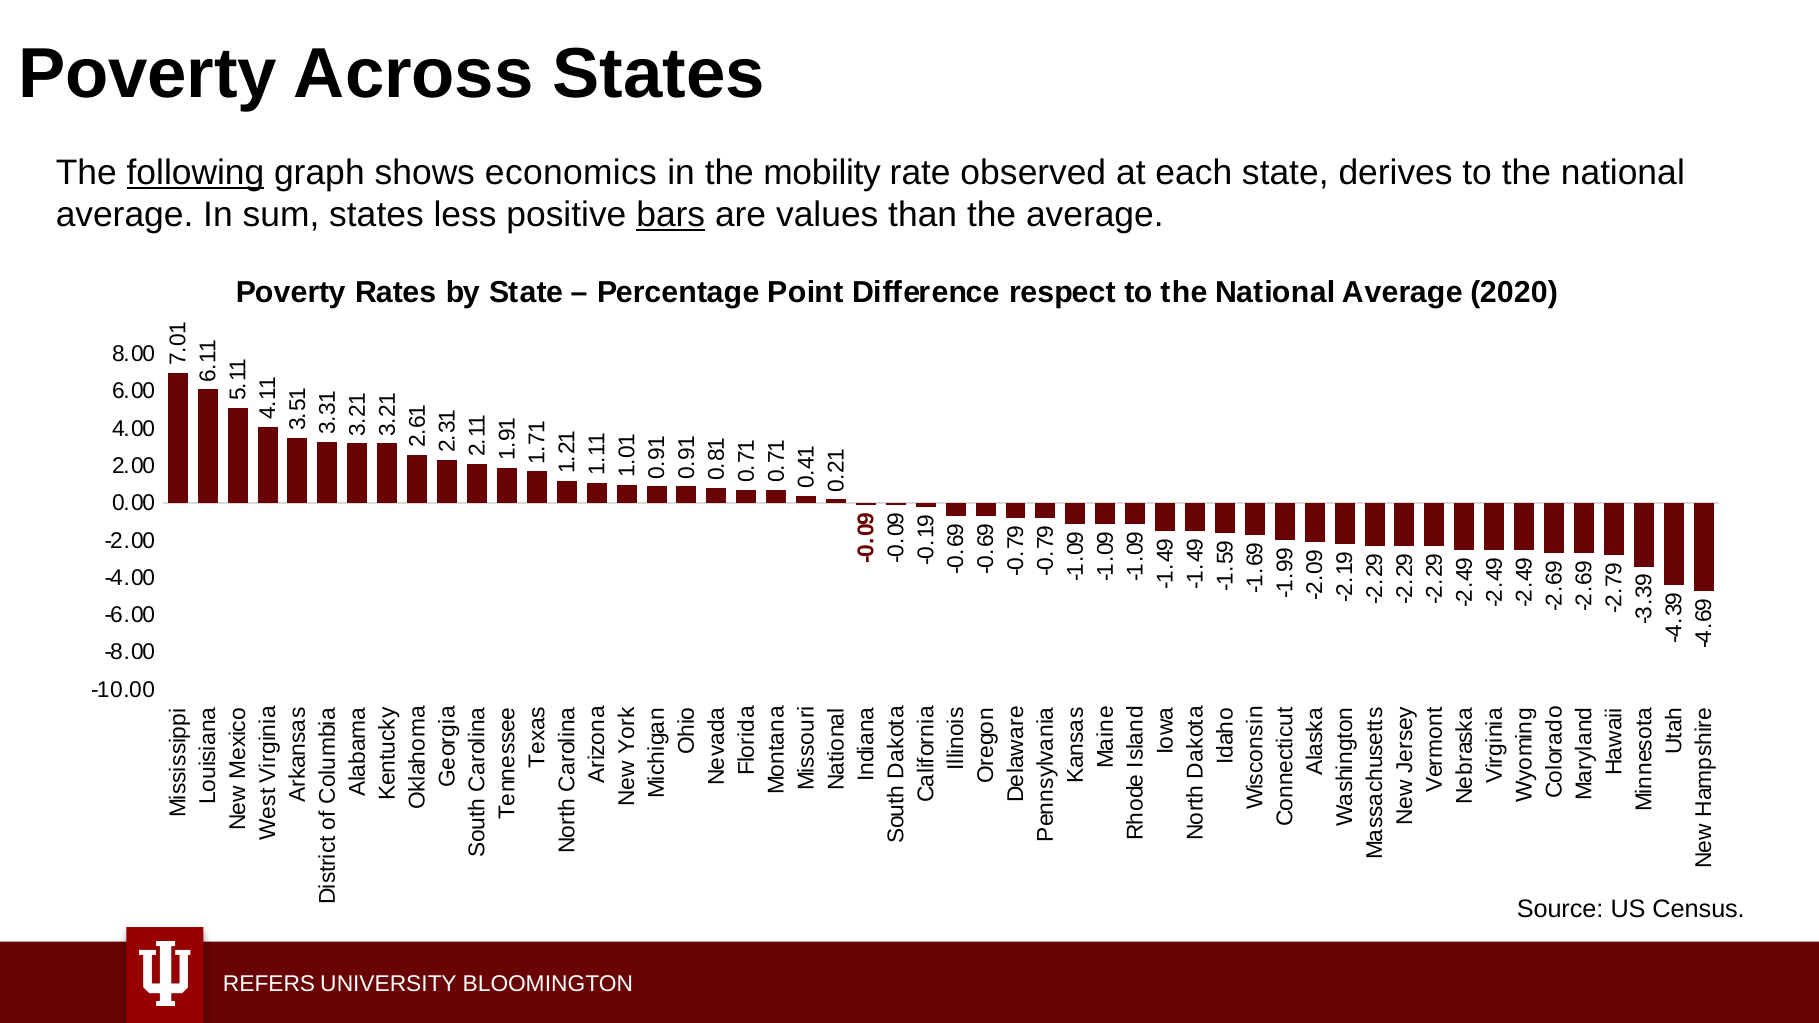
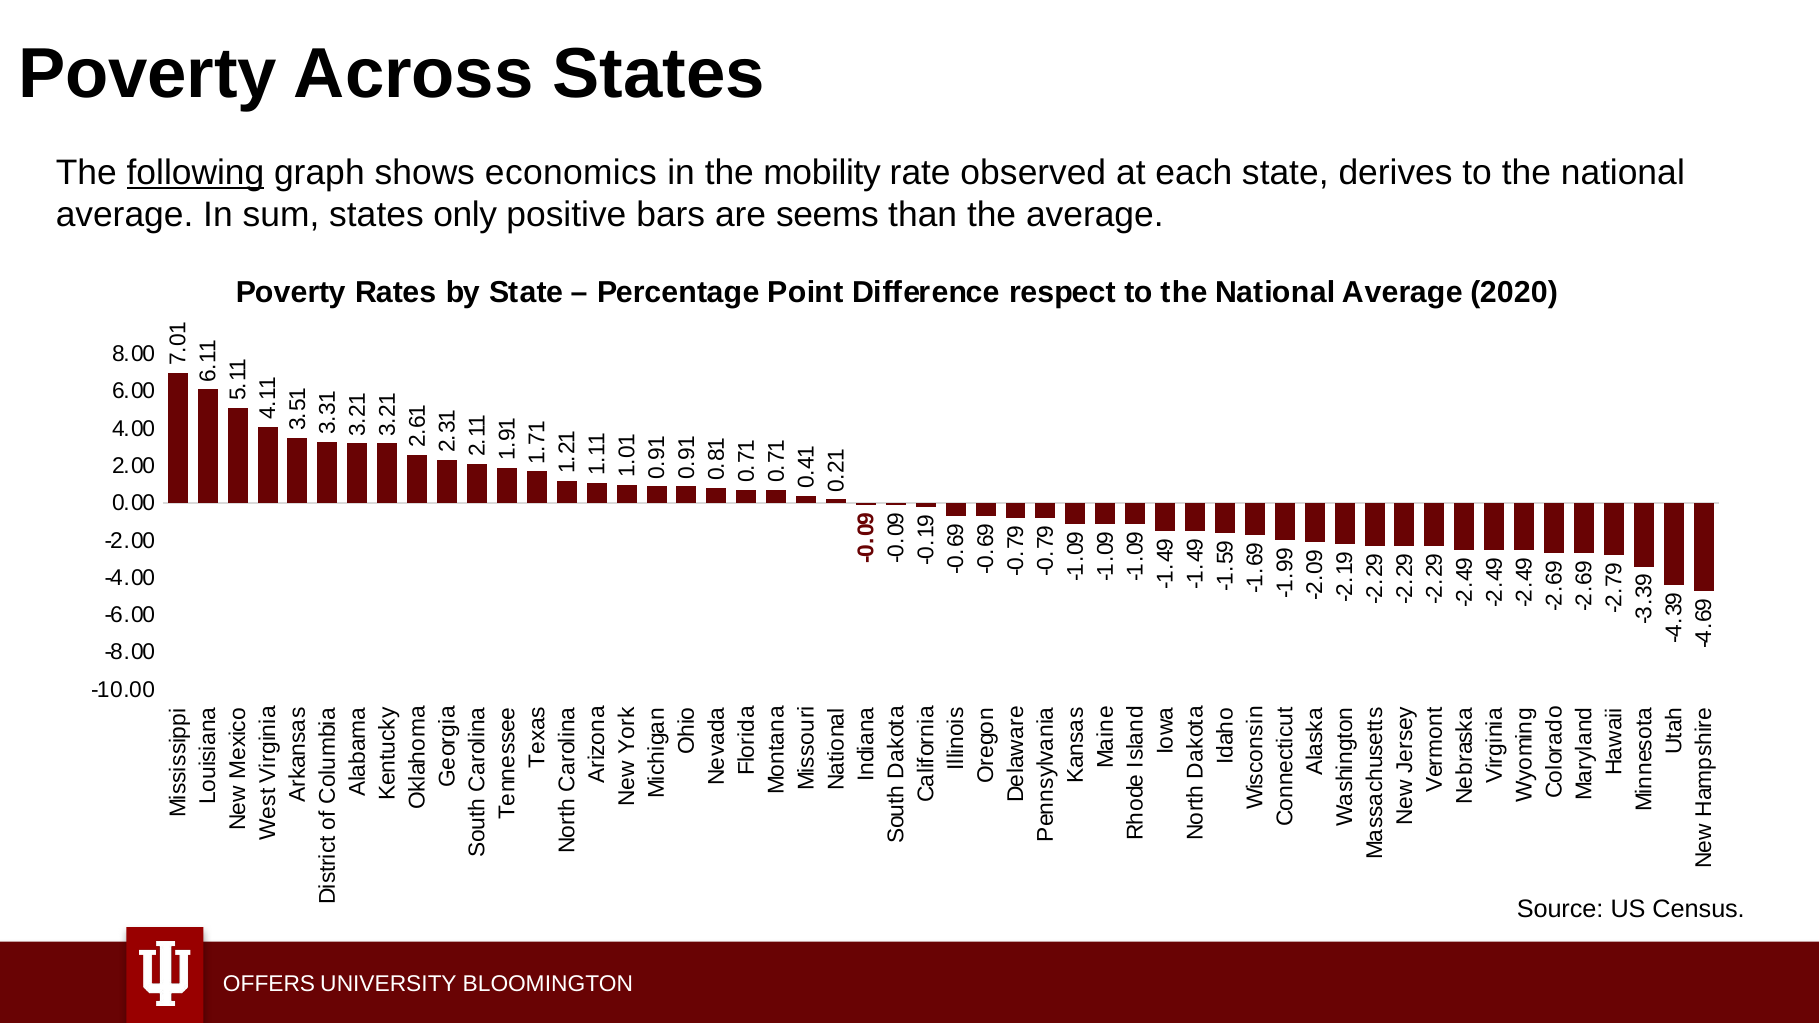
less: less -> only
bars underline: present -> none
values: values -> seems
REFERS: REFERS -> OFFERS
